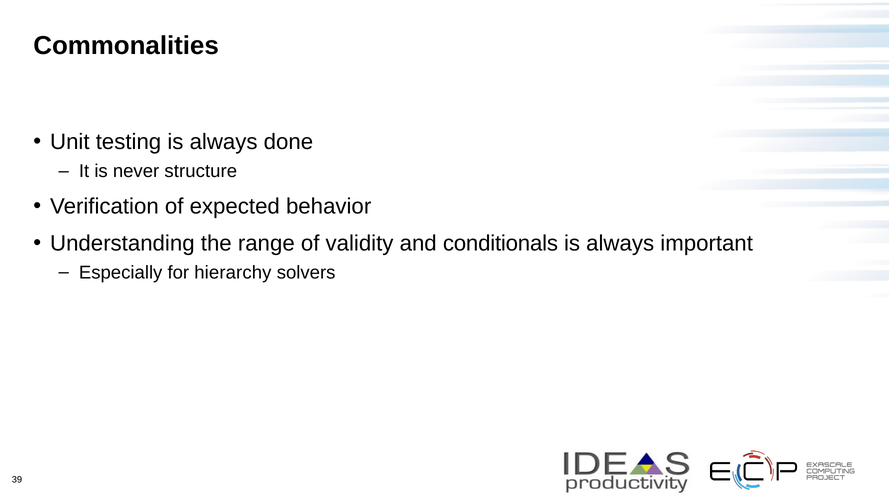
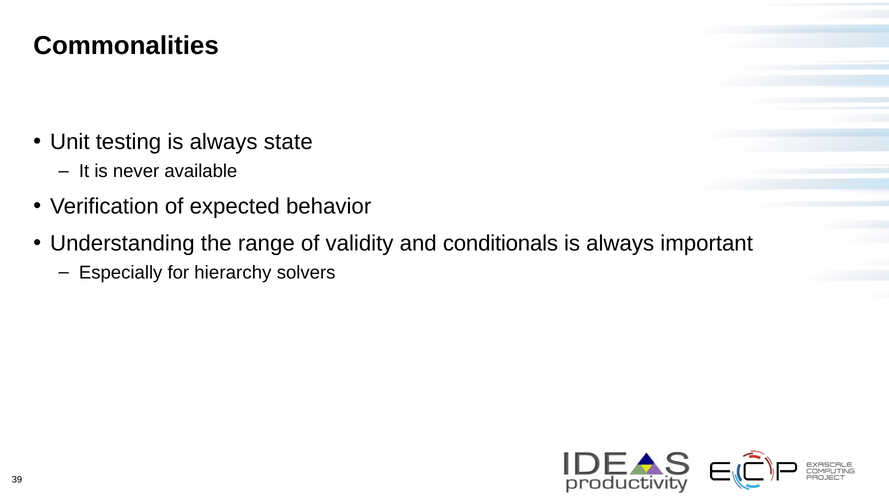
done: done -> state
structure: structure -> available
